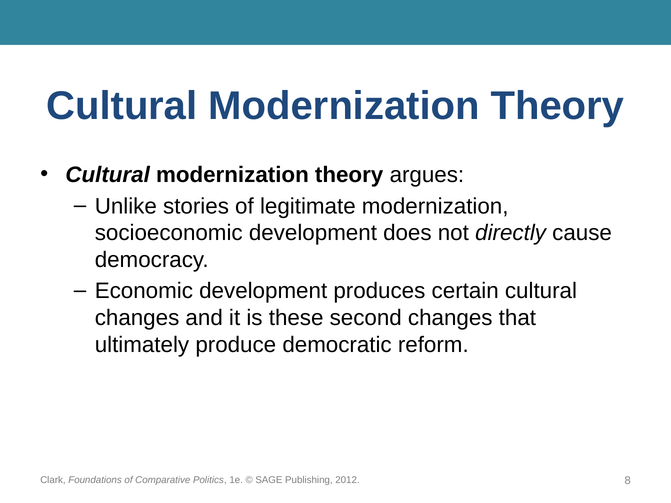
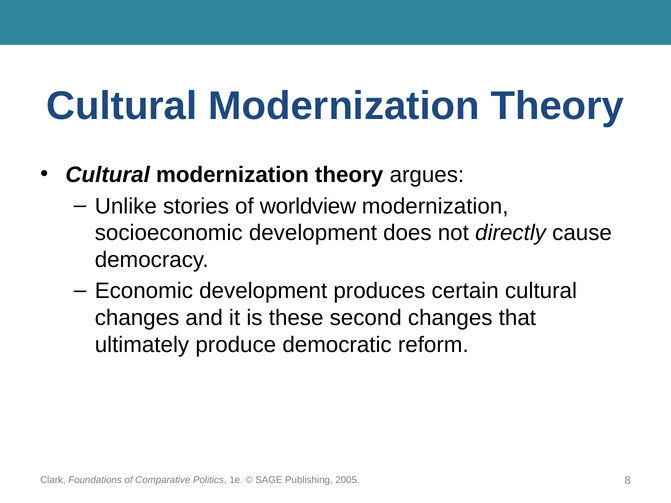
legitimate: legitimate -> worldview
2012: 2012 -> 2005
